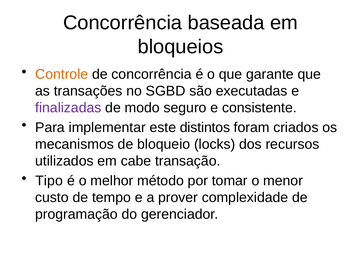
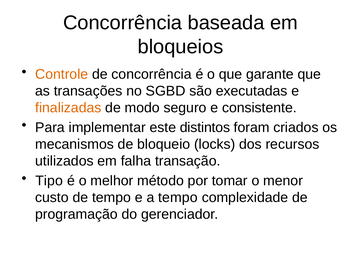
finalizadas colour: purple -> orange
cabe: cabe -> falha
a prover: prover -> tempo
